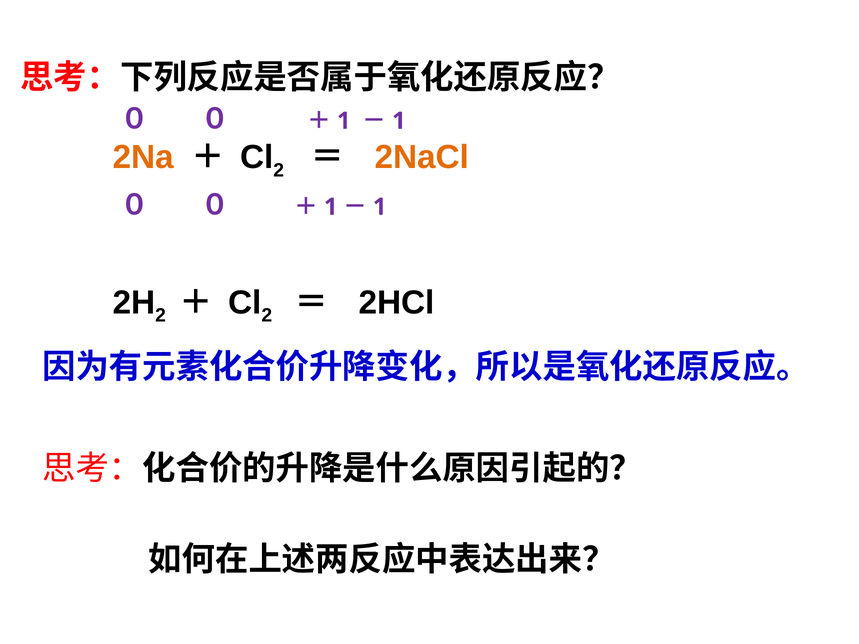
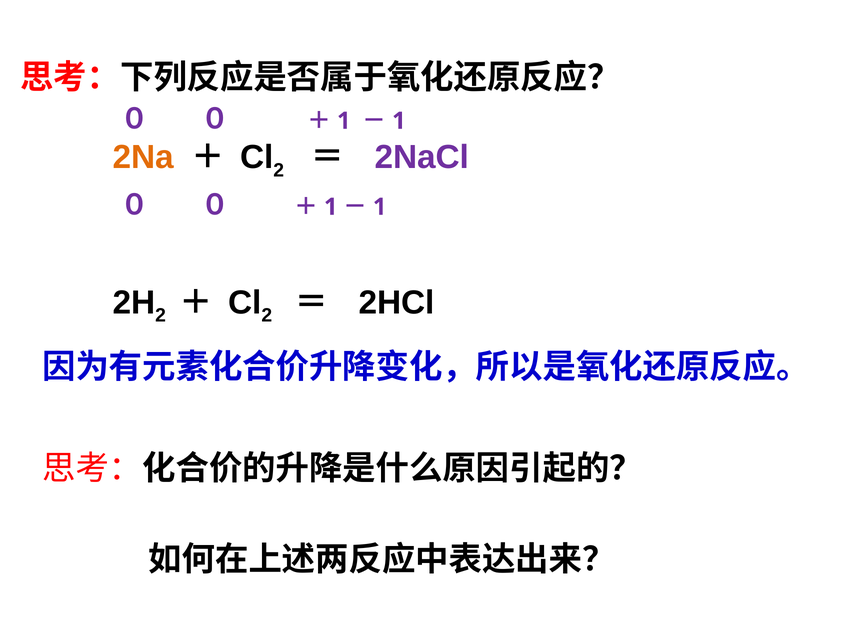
2NaCl colour: orange -> purple
